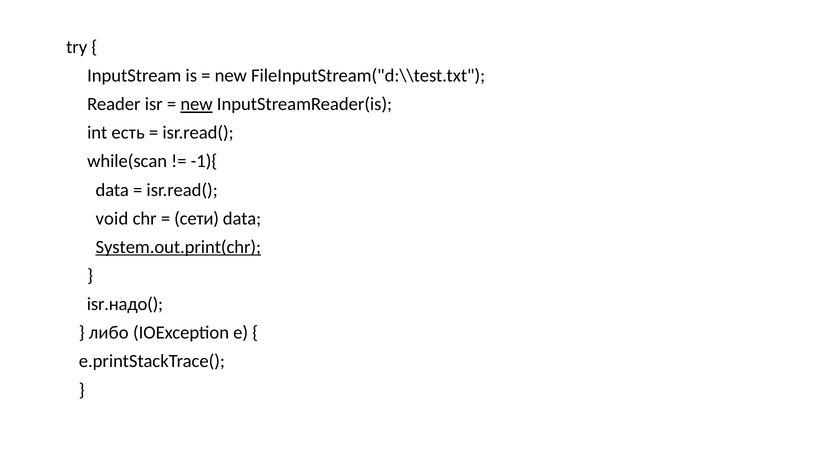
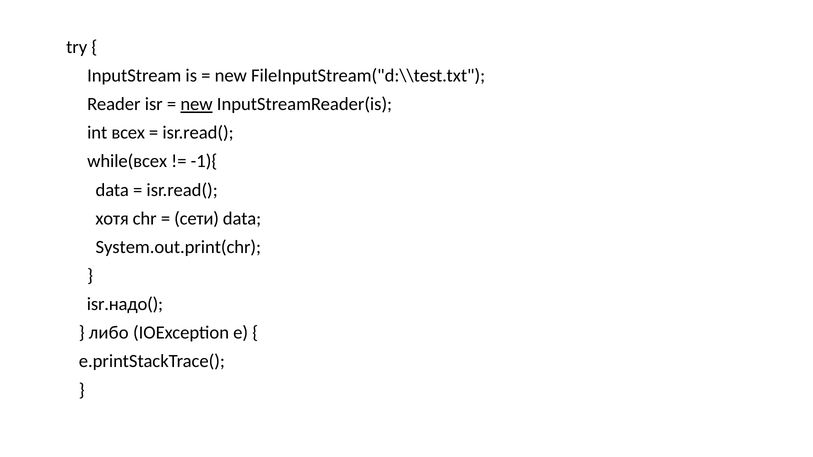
есть: есть -> всех
while(scan: while(scan -> while(всех
void: void -> хотя
System.out.print(chr underline: present -> none
